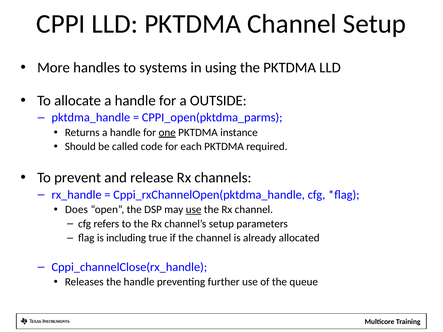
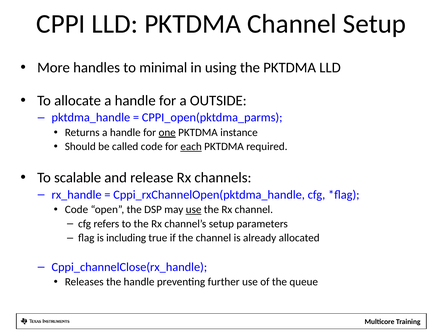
systems: systems -> minimal
each underline: none -> present
prevent: prevent -> scalable
Does at (76, 210): Does -> Code
